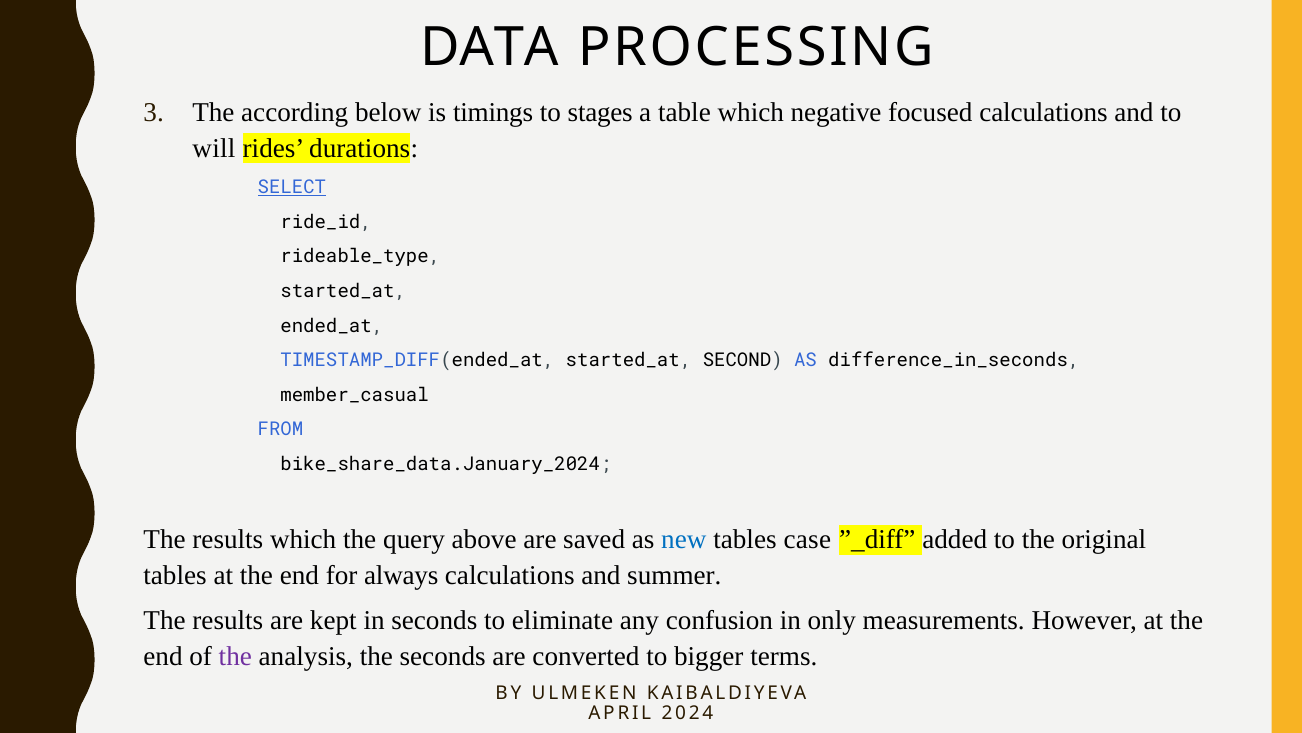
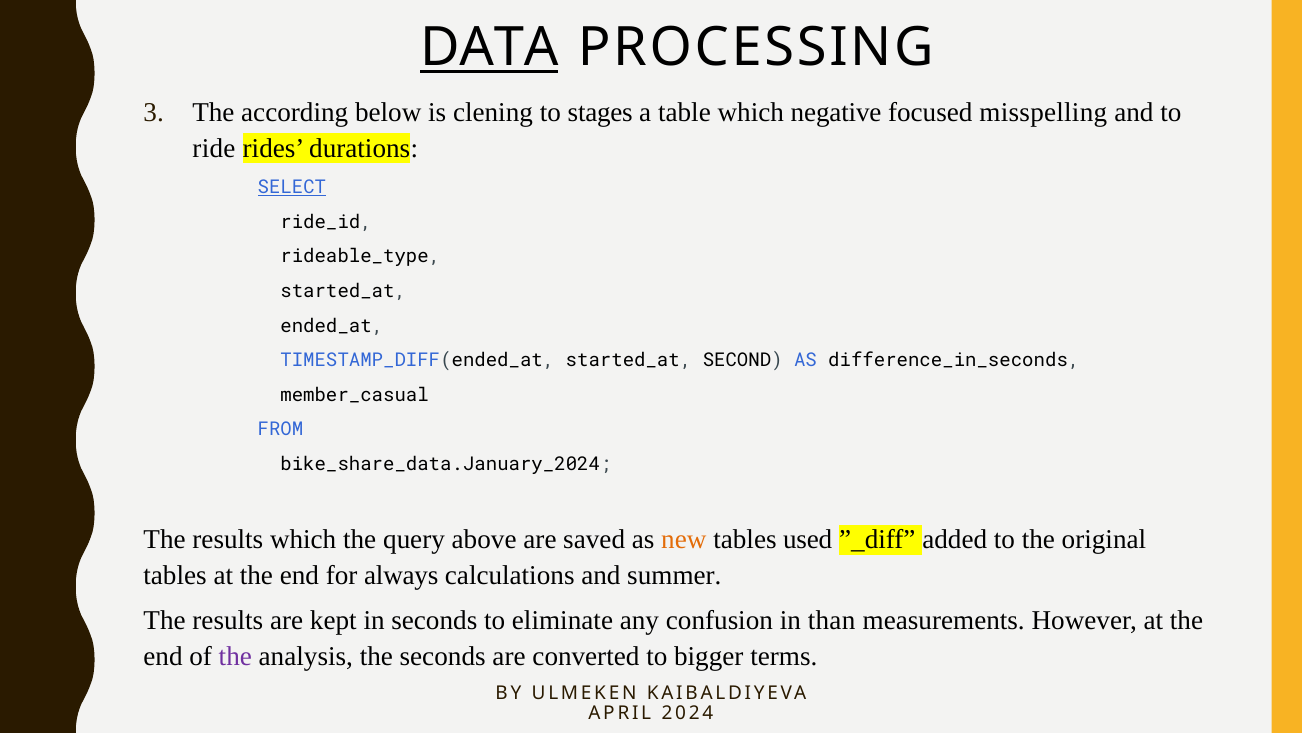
DATA underline: none -> present
timings: timings -> clening
focused calculations: calculations -> misspelling
will: will -> ride
new colour: blue -> orange
case: case -> used
only: only -> than
